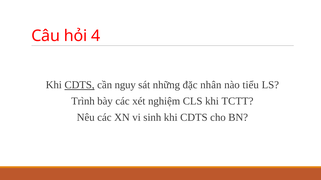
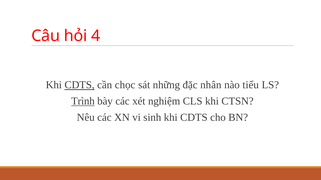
nguy: nguy -> chọc
Trình underline: none -> present
TCTT: TCTT -> CTSN
